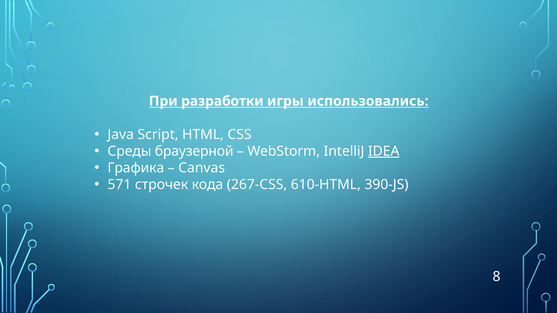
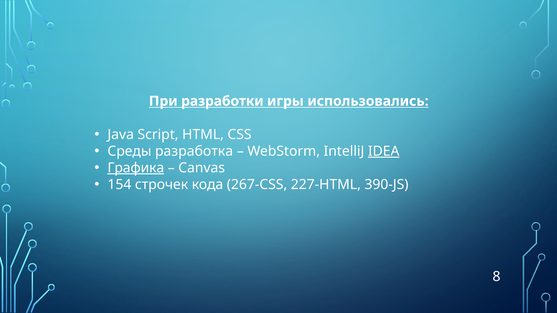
браузерной: браузерной -> разработка
Графика underline: none -> present
571: 571 -> 154
610-HTML: 610-HTML -> 227-HTML
